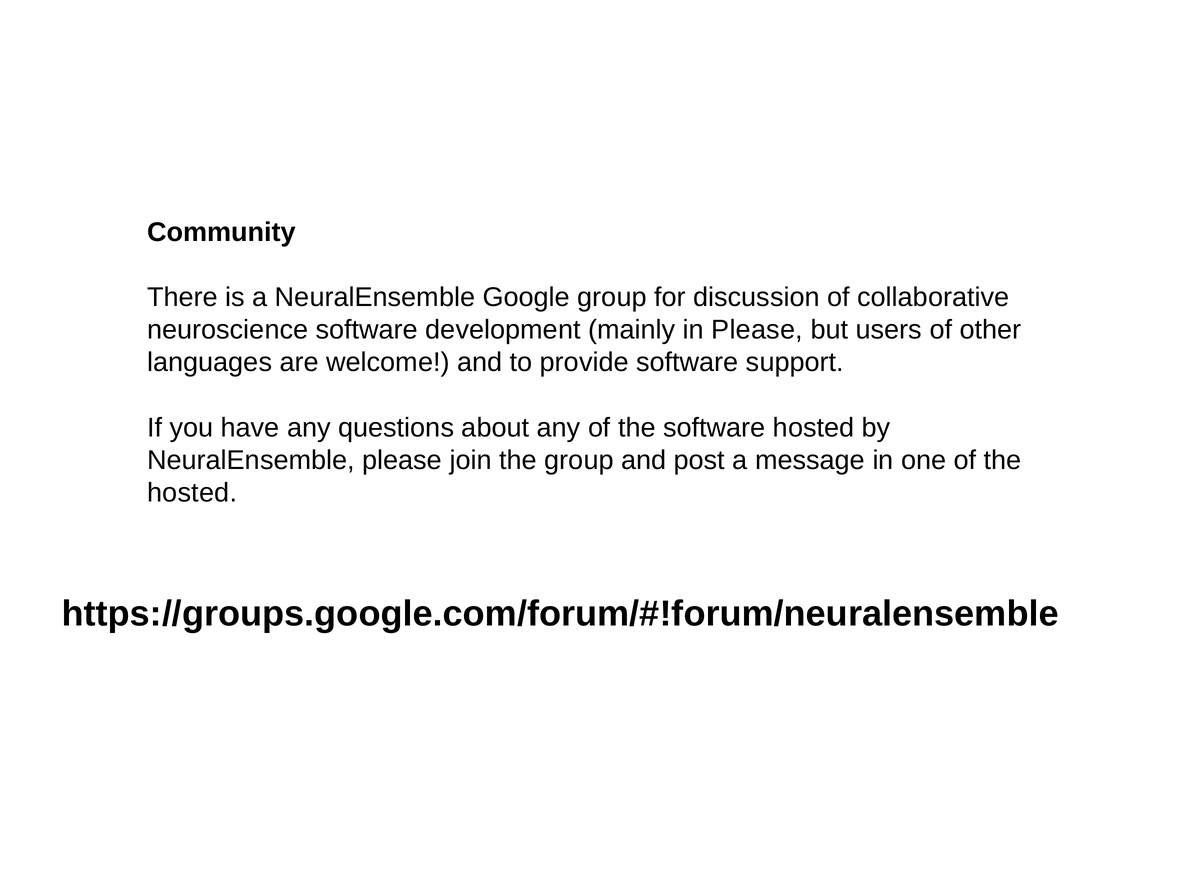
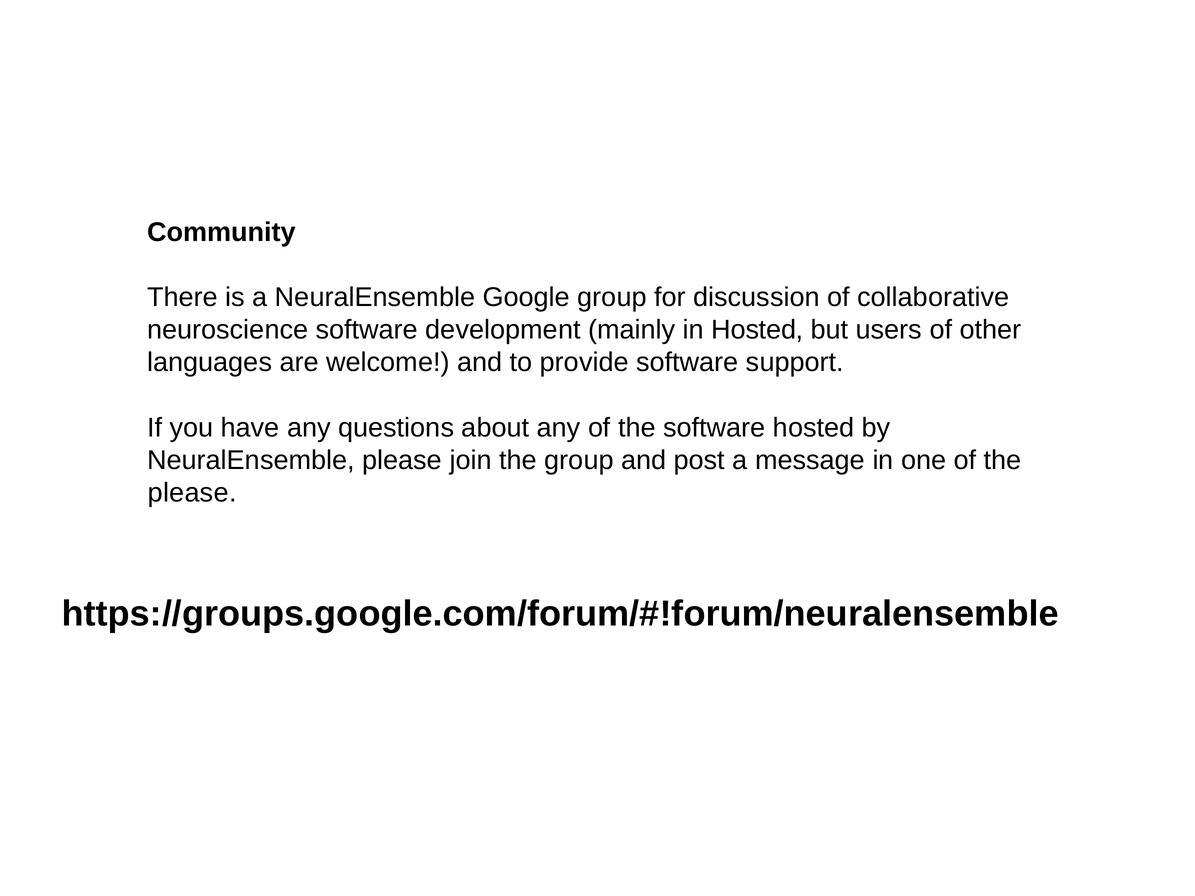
in Please: Please -> Hosted
hosted at (192, 493): hosted -> please
